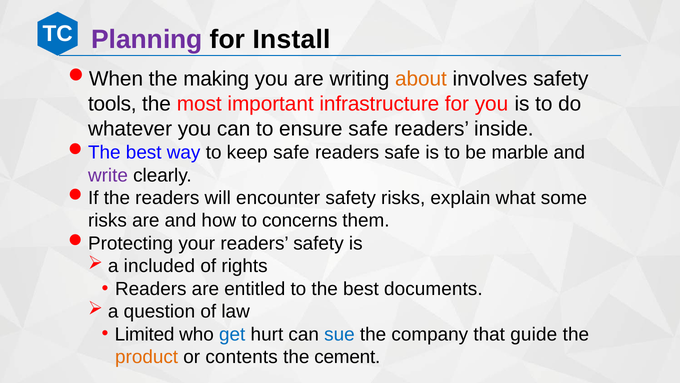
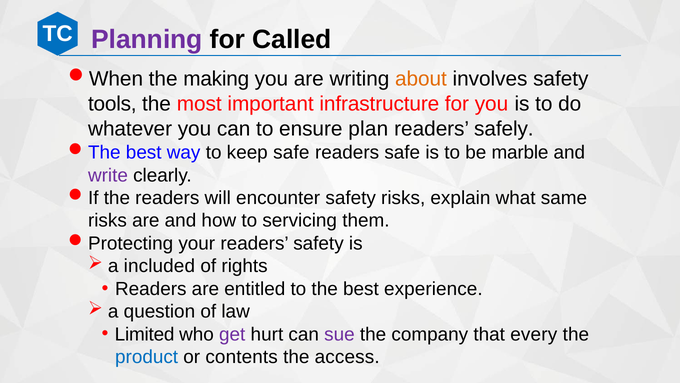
Install: Install -> Called
ensure safe: safe -> plan
inside: inside -> safely
some: some -> same
concerns: concerns -> servicing
documents: documents -> experience
get colour: blue -> purple
sue colour: blue -> purple
guide: guide -> every
product colour: orange -> blue
cement: cement -> access
